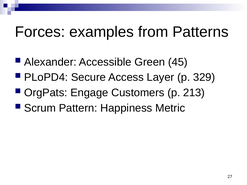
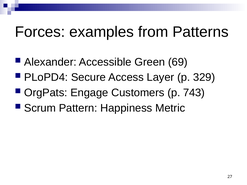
45: 45 -> 69
213: 213 -> 743
